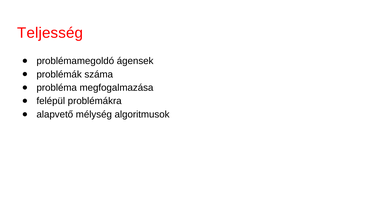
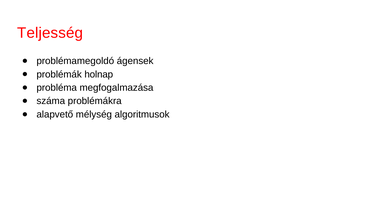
száma: száma -> holnap
felépül: felépül -> száma
